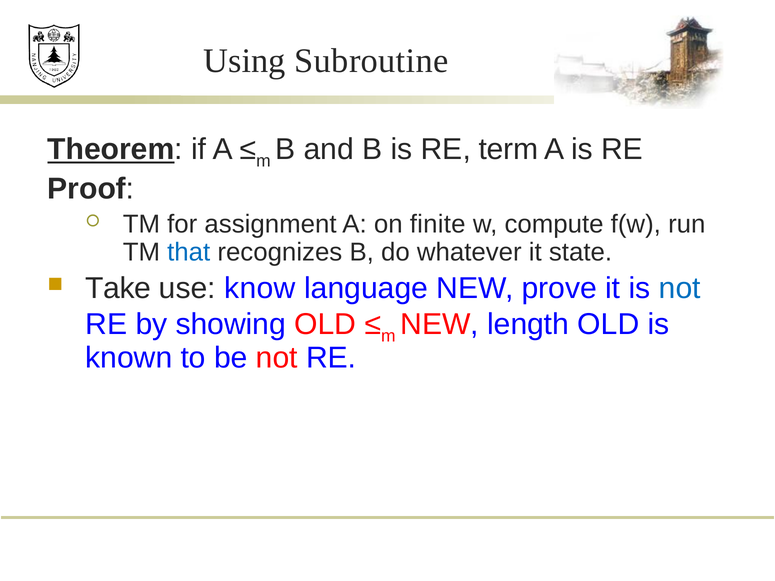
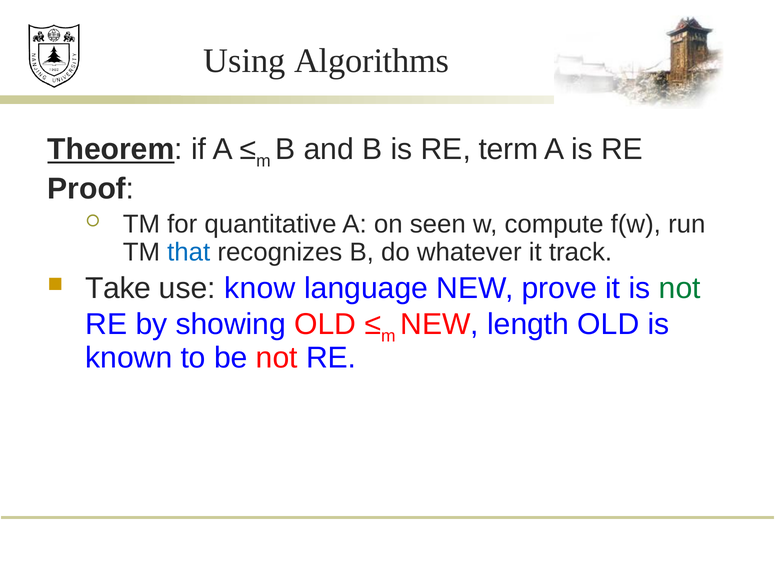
Subroutine: Subroutine -> Algorithms
assignment: assignment -> quantitative
finite: finite -> seen
state: state -> track
not at (680, 288) colour: blue -> green
